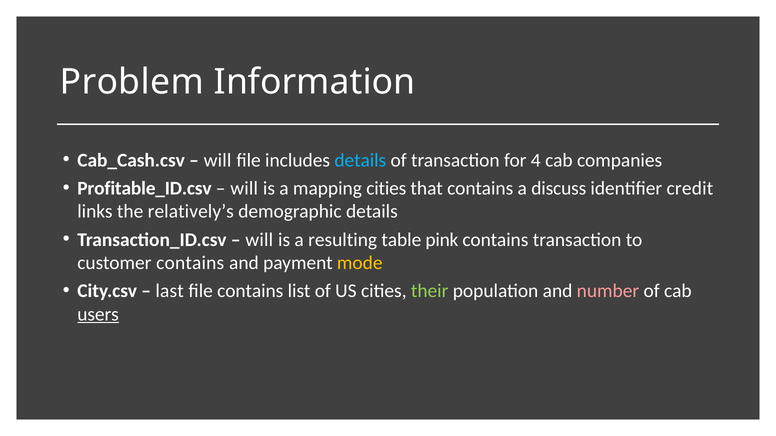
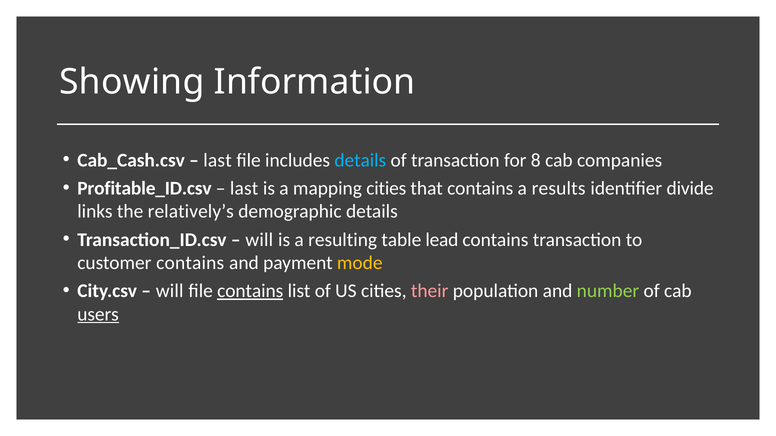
Problem: Problem -> Showing
will at (218, 160): will -> last
4: 4 -> 8
will at (244, 188): will -> last
discuss: discuss -> results
credit: credit -> divide
pink: pink -> lead
last at (170, 291): last -> will
contains at (250, 291) underline: none -> present
their colour: light green -> pink
number colour: pink -> light green
